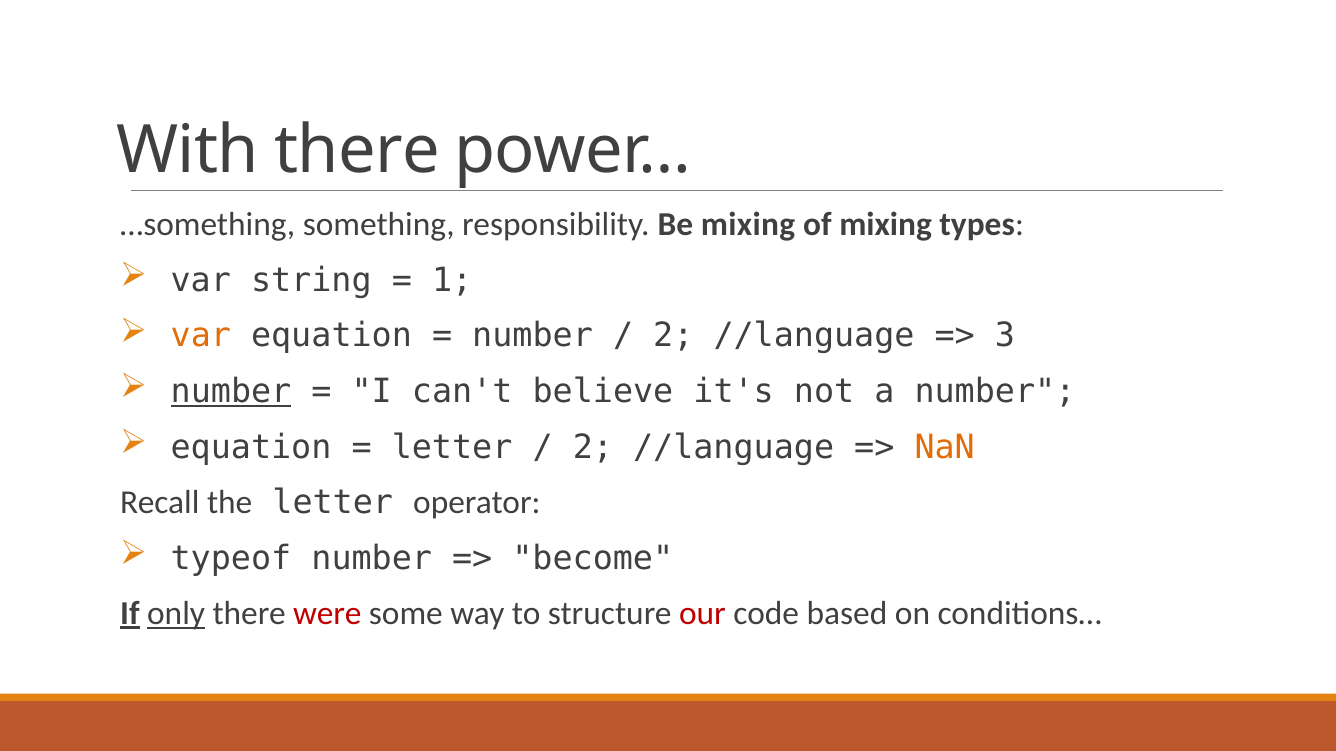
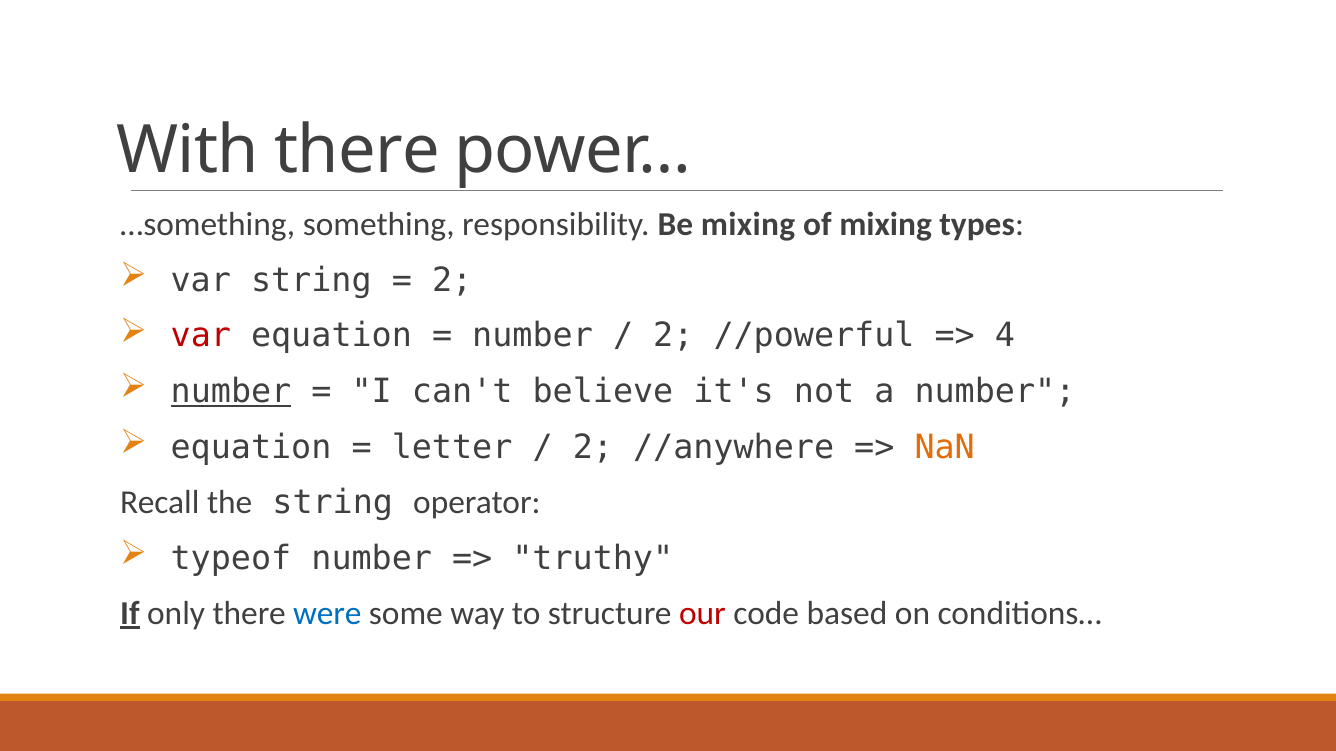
1 at (452, 281): 1 -> 2
var at (201, 336) colour: orange -> red
//language at (814, 336): //language -> //powerful
3: 3 -> 4
//language at (734, 447): //language -> //anywhere
the letter: letter -> string
become: become -> truthy
only underline: present -> none
were colour: red -> blue
